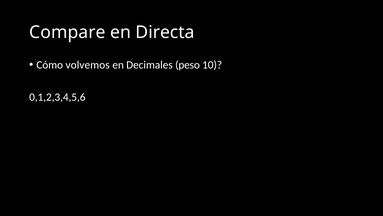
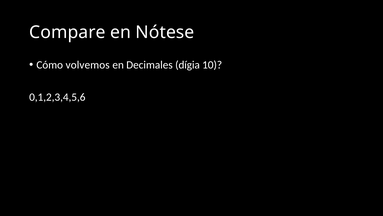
Directa: Directa -> Nótese
peso: peso -> dígia
